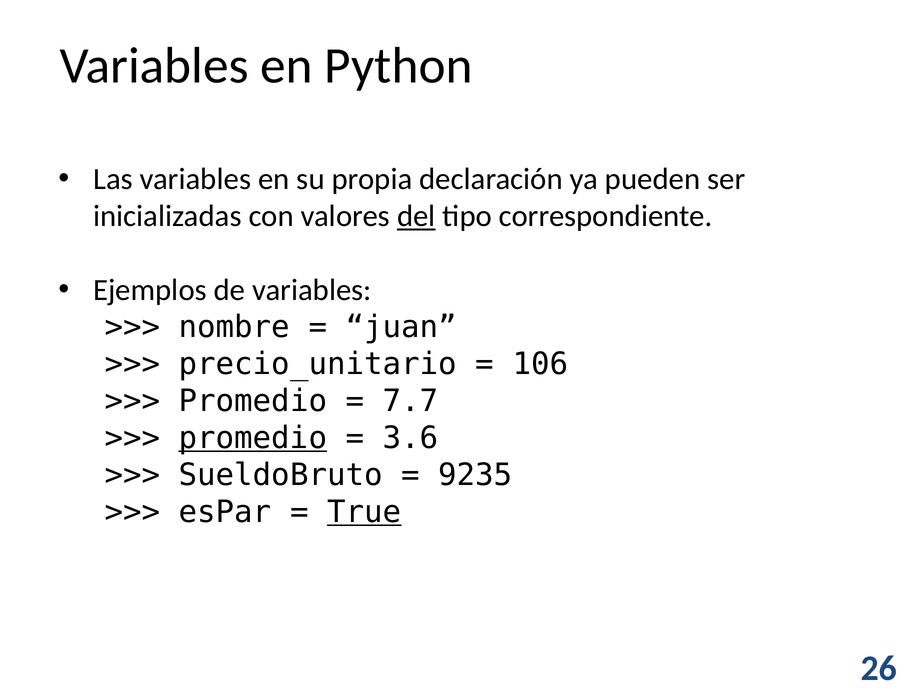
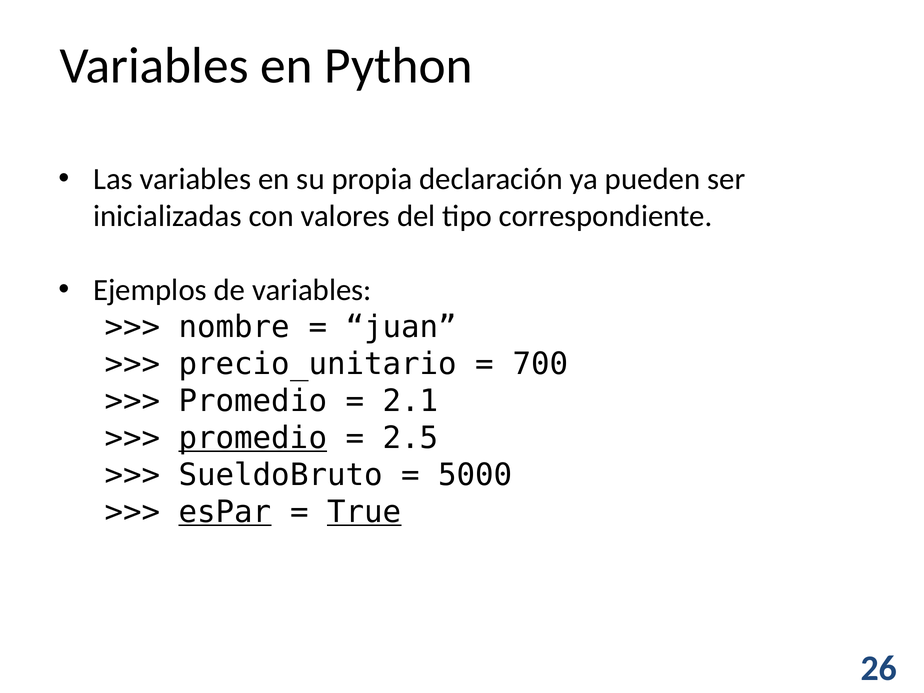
del underline: present -> none
106: 106 -> 700
7.7: 7.7 -> 2.1
3.6: 3.6 -> 2.5
9235: 9235 -> 5000
esPar underline: none -> present
